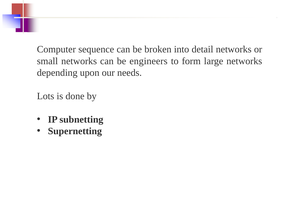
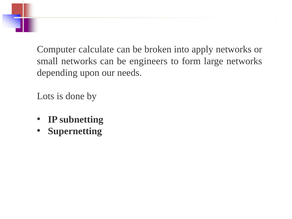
sequence: sequence -> calculate
detail: detail -> apply
